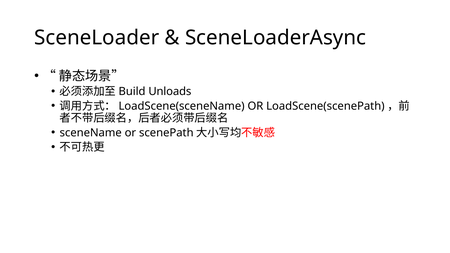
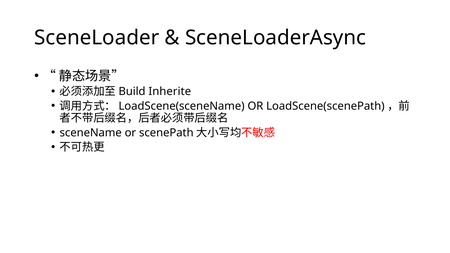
Unloads: Unloads -> Inherite
